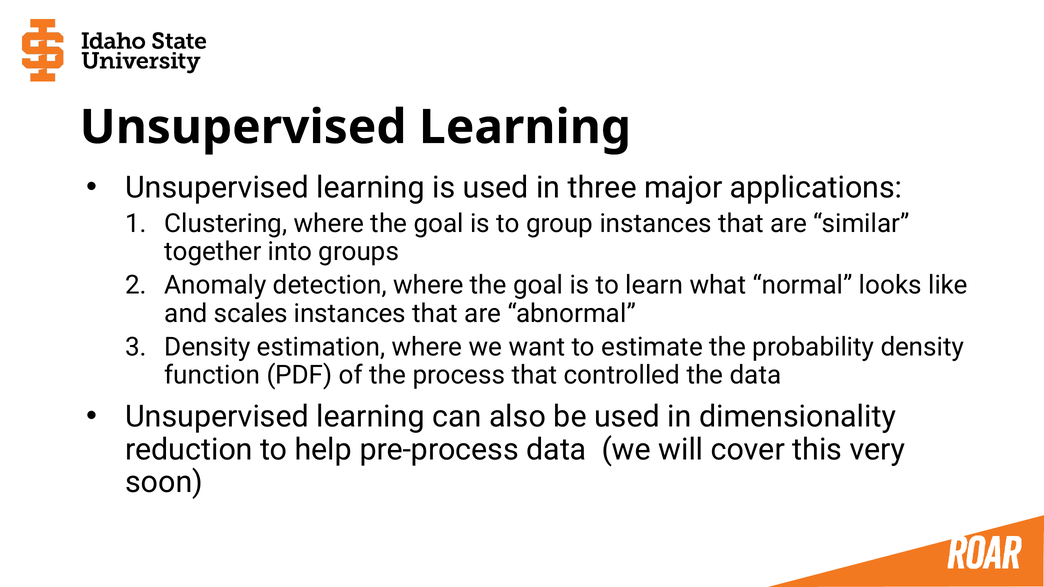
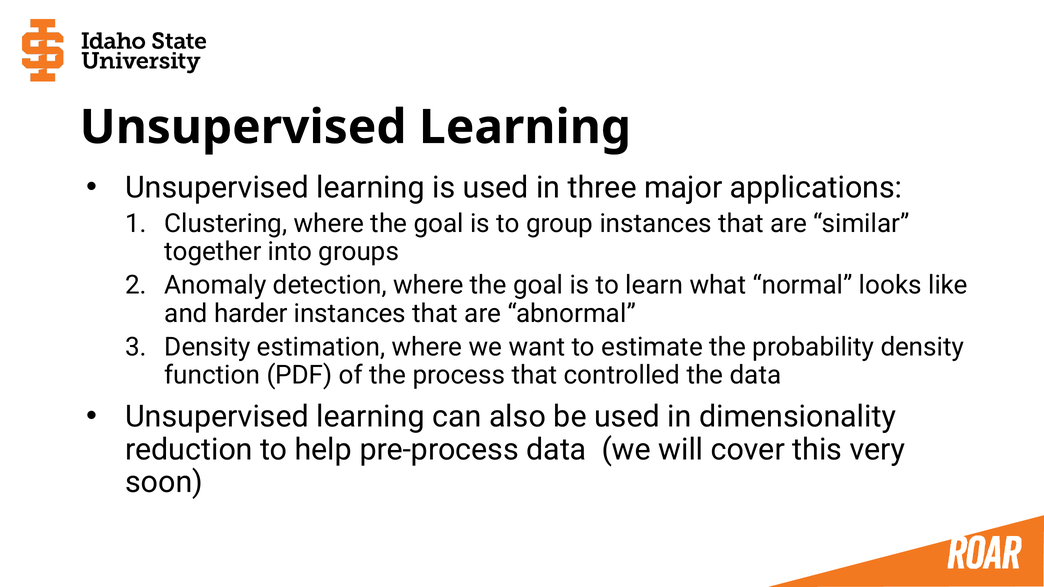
scales: scales -> harder
